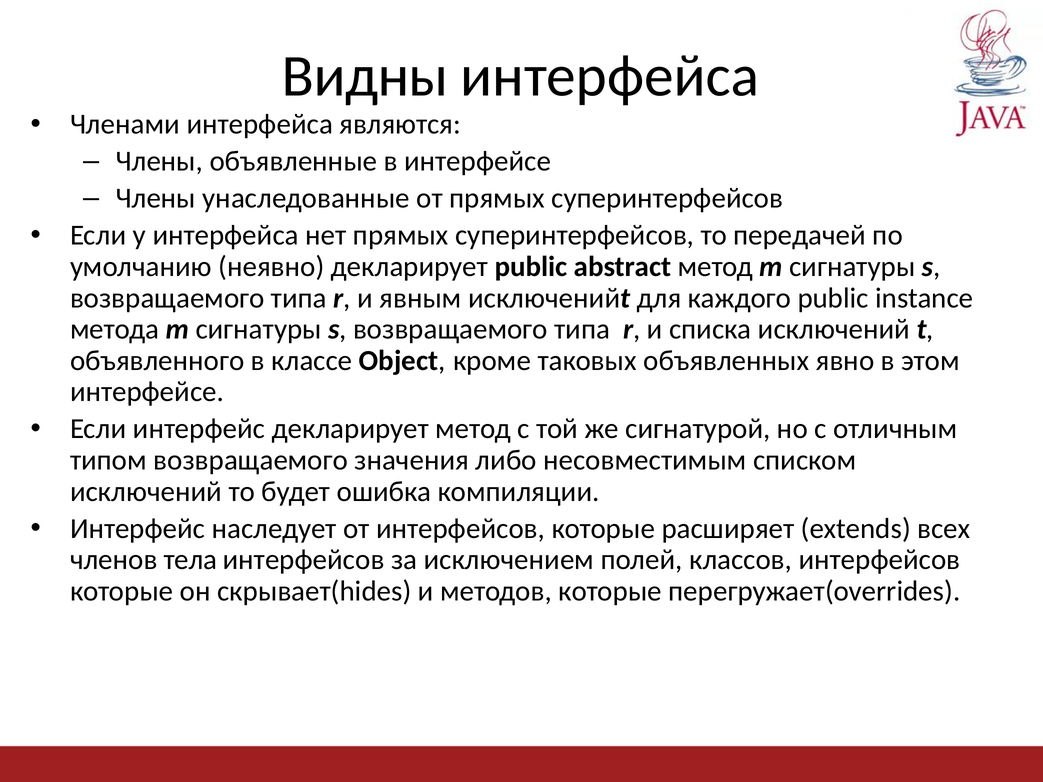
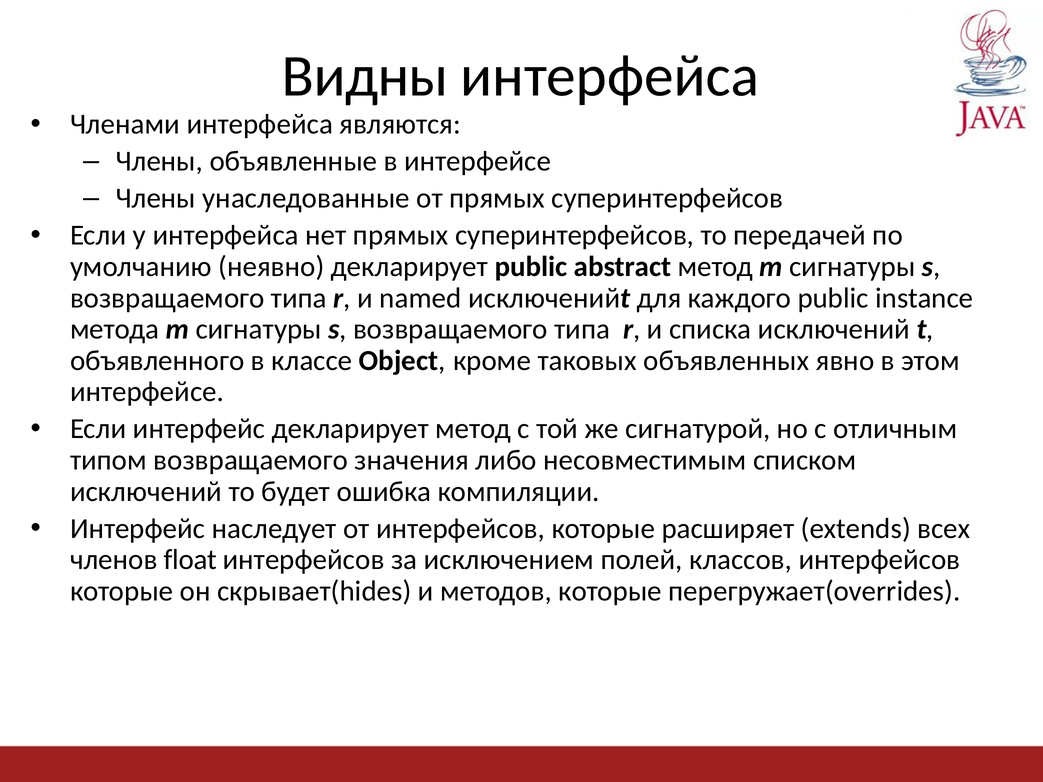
явным: явным -> named
тела: тела -> float
